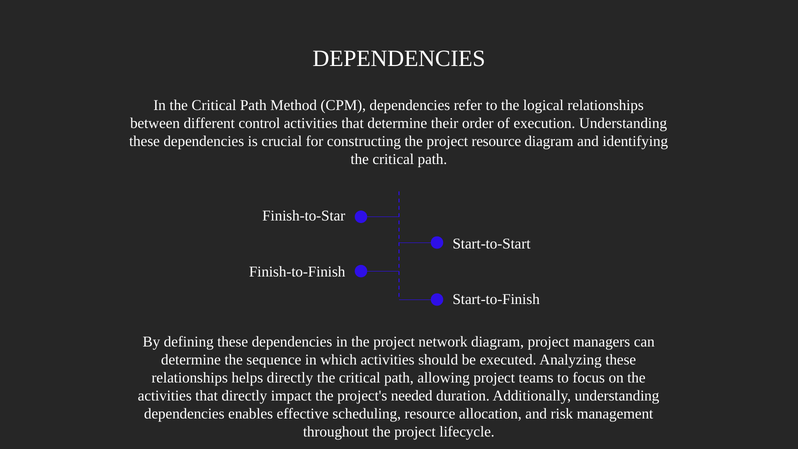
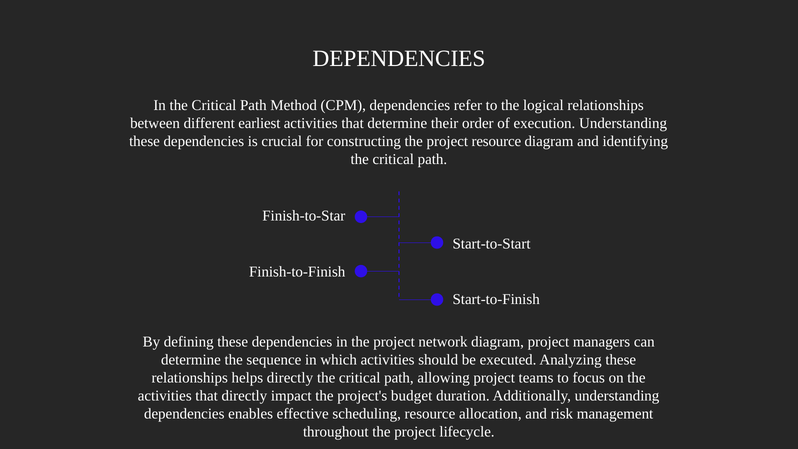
control: control -> earliest
needed: needed -> budget
